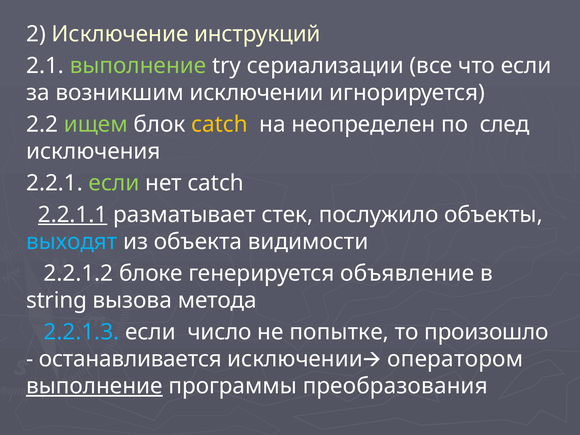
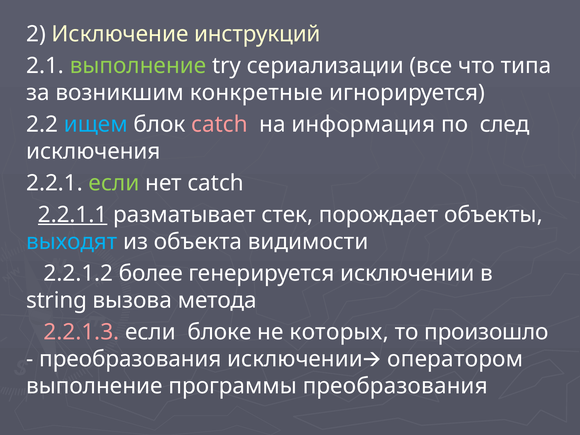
что если: если -> типа
возникшим исключении: исключении -> конкретные
ищем colour: light green -> light blue
catch at (219, 124) colour: yellow -> pink
неопределен: неопределен -> информация
послужило: послужило -> порождает
блоке: блоке -> более
генерируется объявление: объявление -> исключении
2.2.1.3 colour: light blue -> pink
число: число -> блоке
попытке: попытке -> которых
останавливается at (130, 359): останавливается -> преобразования
выполнение at (94, 386) underline: present -> none
